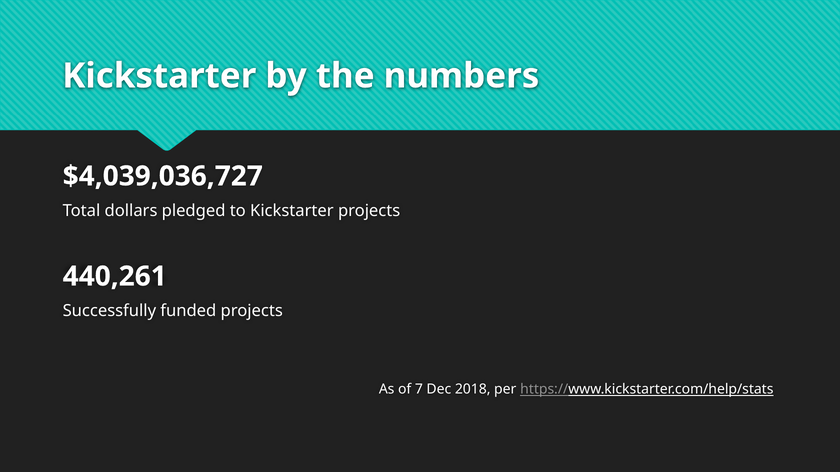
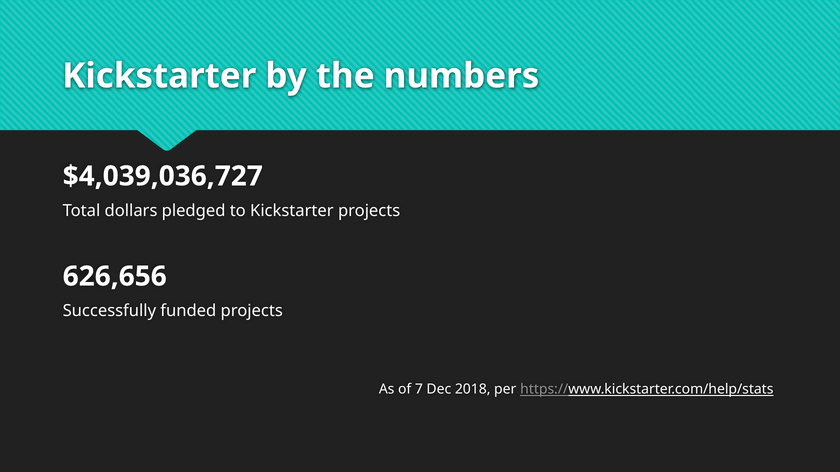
440,261: 440,261 -> 626,656
